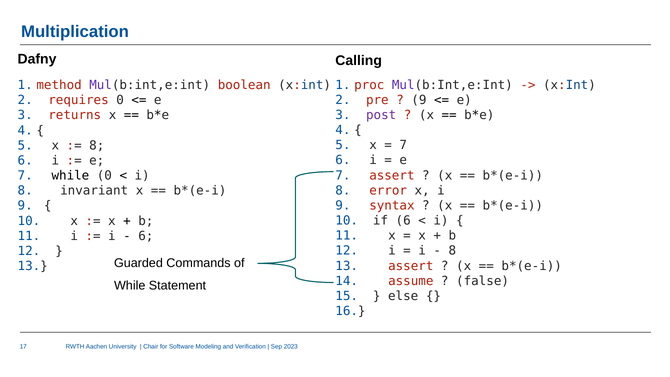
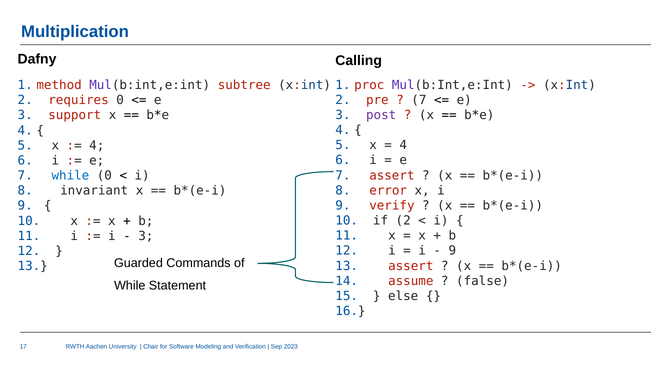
boolean: boolean -> subtree
9 at (419, 100): 9 -> 7
returns: returns -> support
7 at (403, 145): 7 -> 4
8 at (97, 145): 8 -> 4
while at (70, 176) colour: black -> blue
syntax: syntax -> verify
if 6: 6 -> 2
6 at (146, 236): 6 -> 3
8 at (452, 251): 8 -> 9
